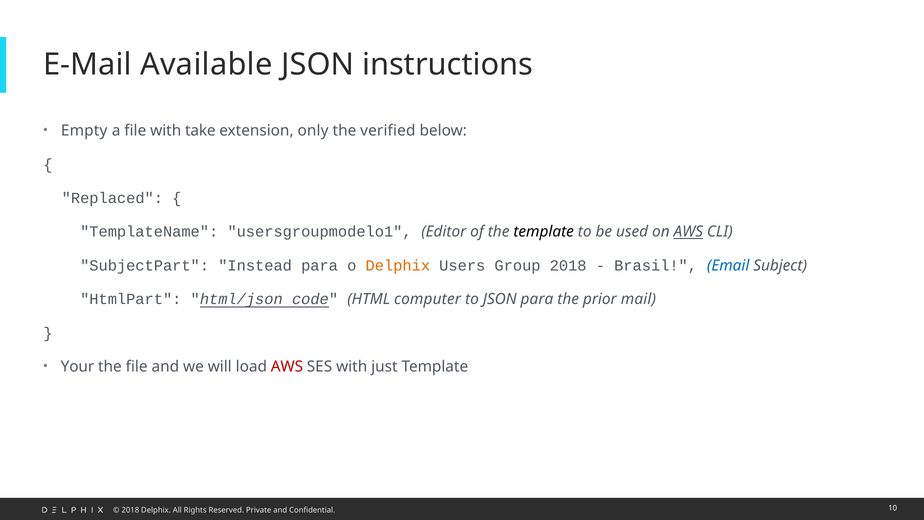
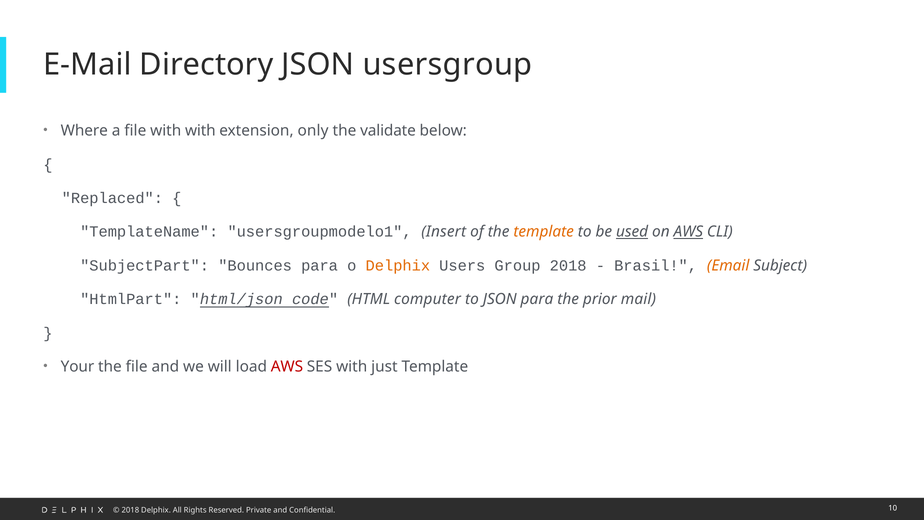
Available: Available -> Directory
instructions: instructions -> usersgroup
Empty: Empty -> Where
with take: take -> with
verified: verified -> validate
Editor: Editor -> Insert
template at (544, 232) colour: black -> orange
used underline: none -> present
Instead: Instead -> Bounces
Email colour: blue -> orange
